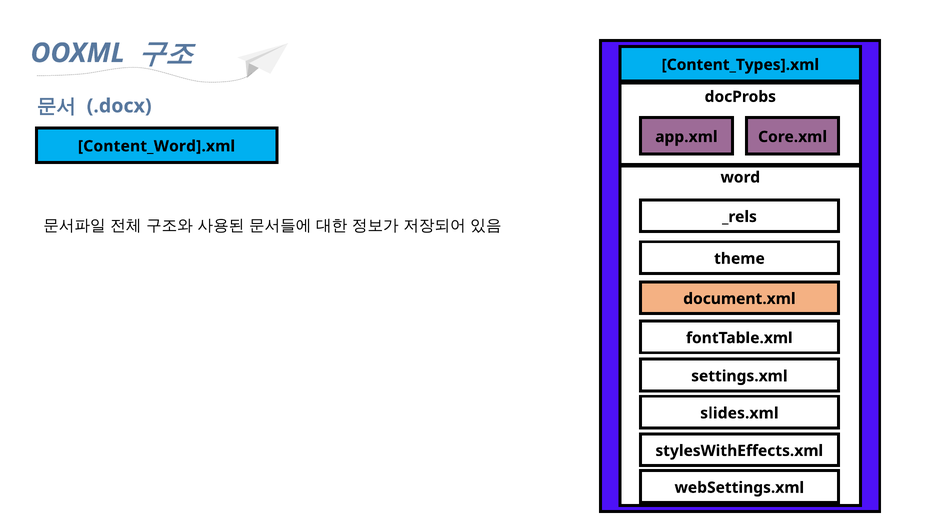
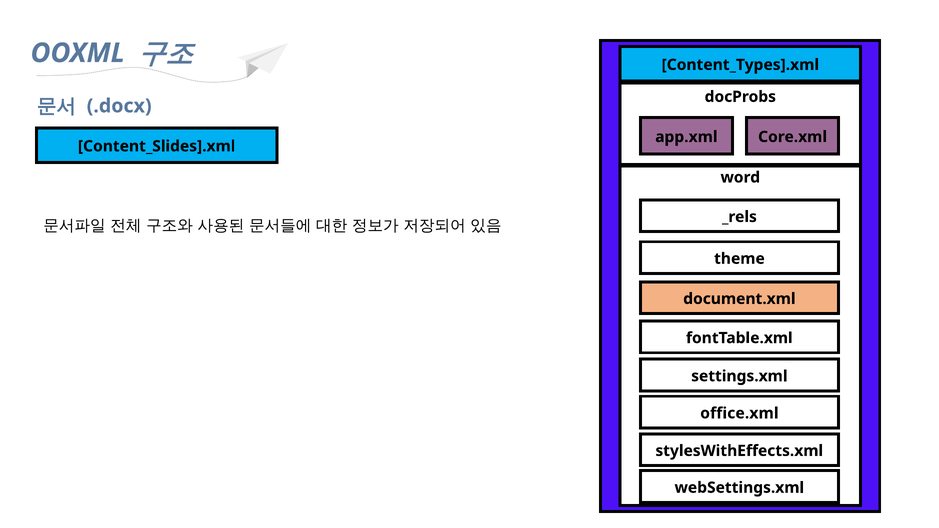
Content_Word].xml: Content_Word].xml -> Content_Slides].xml
slides.xml: slides.xml -> office.xml
